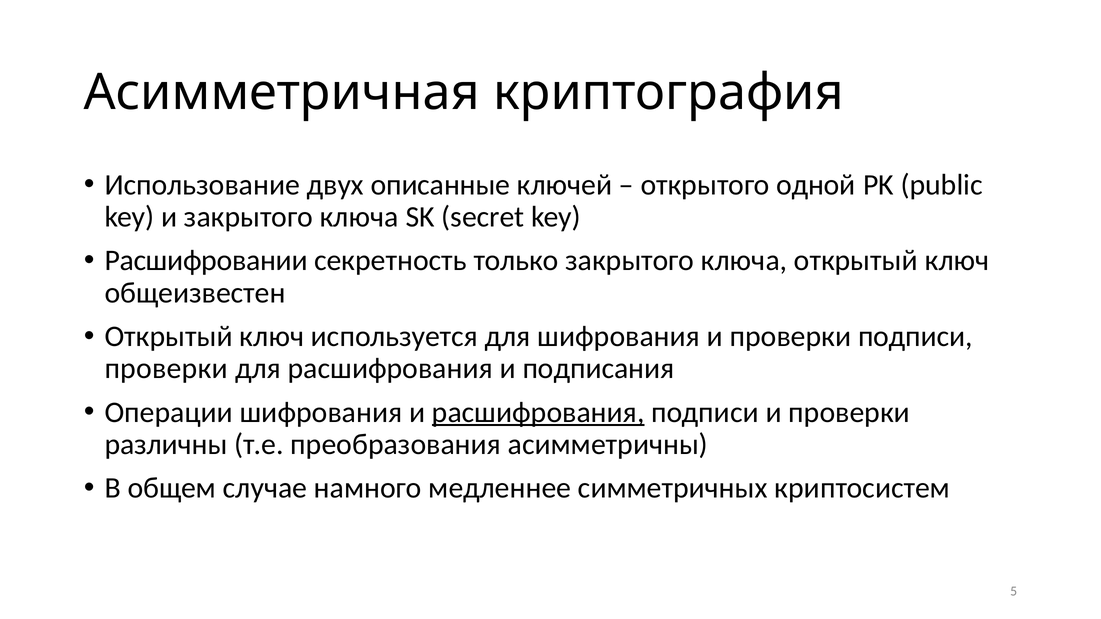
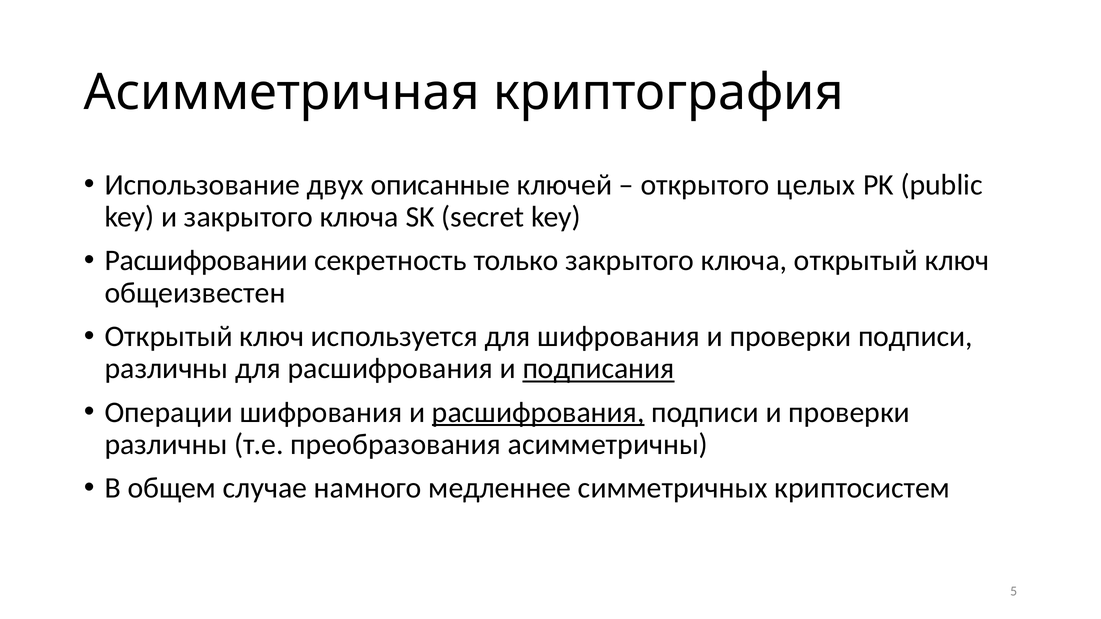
одной: одной -> целых
проверки at (166, 369): проверки -> различны
подписания underline: none -> present
